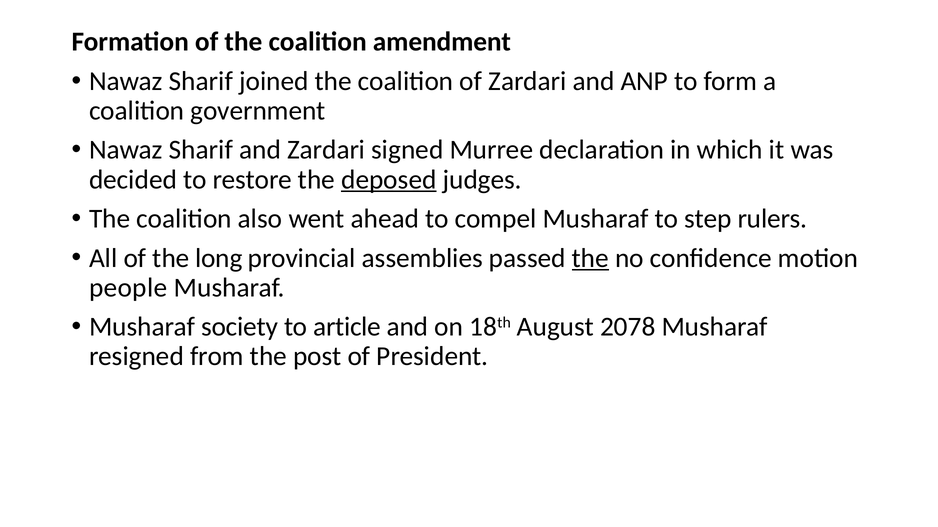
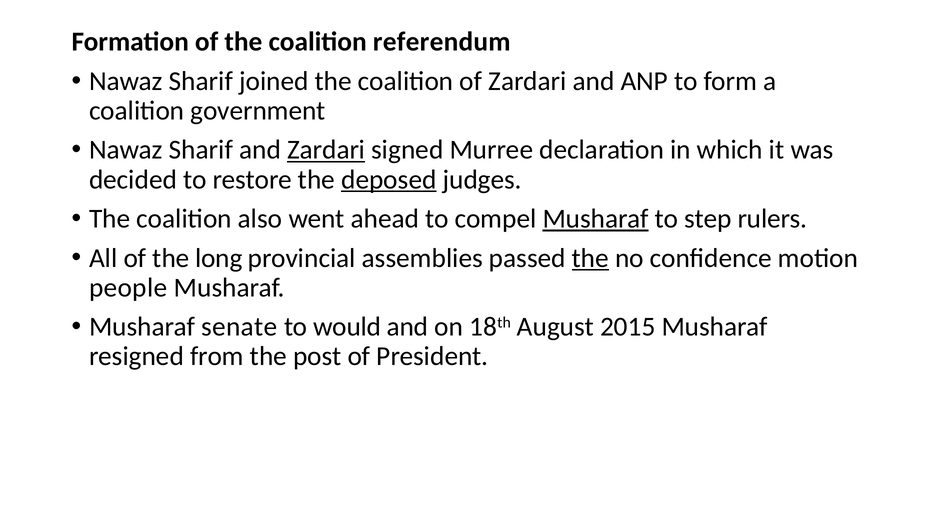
amendment: amendment -> referendum
Zardari at (326, 150) underline: none -> present
Musharaf at (596, 219) underline: none -> present
society: society -> senate
article: article -> would
2078: 2078 -> 2015
